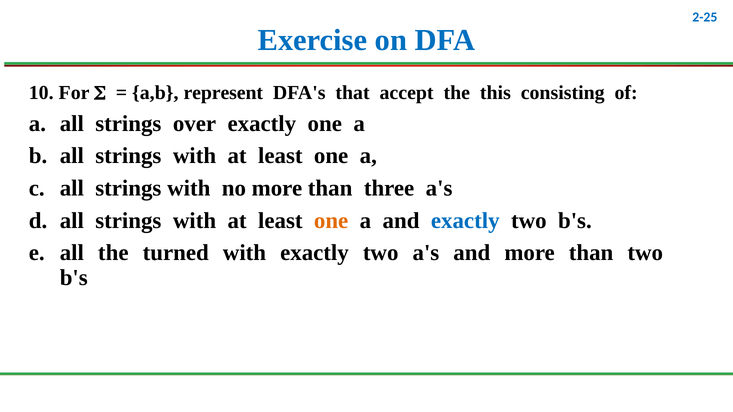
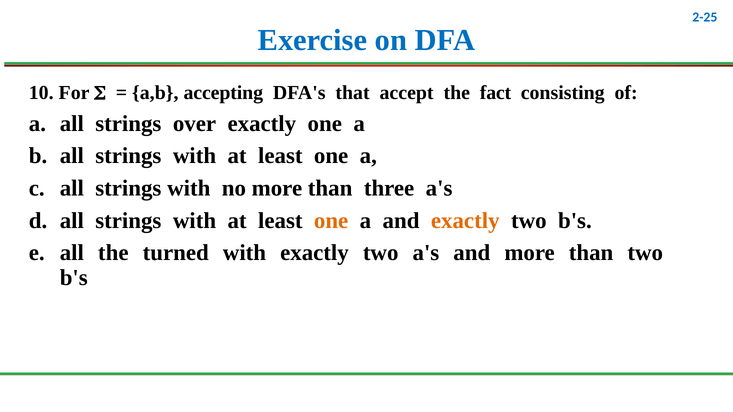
represent: represent -> accepting
this: this -> fact
exactly at (465, 221) colour: blue -> orange
